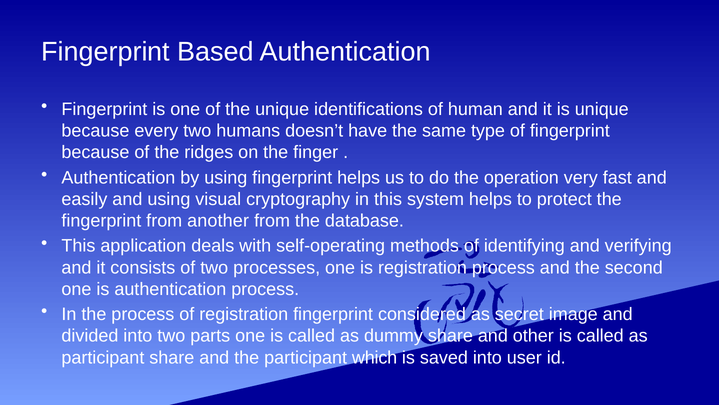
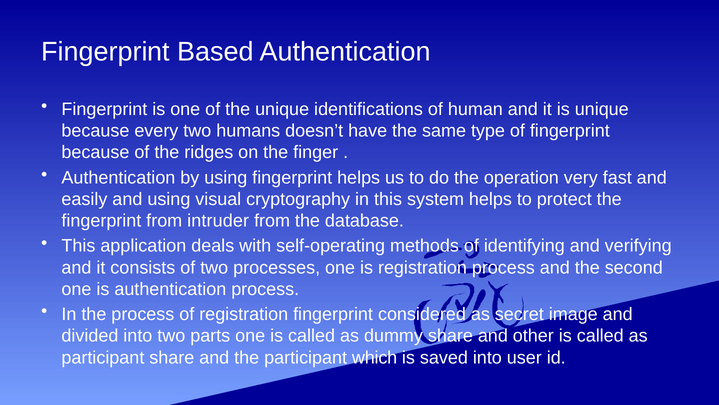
another: another -> intruder
